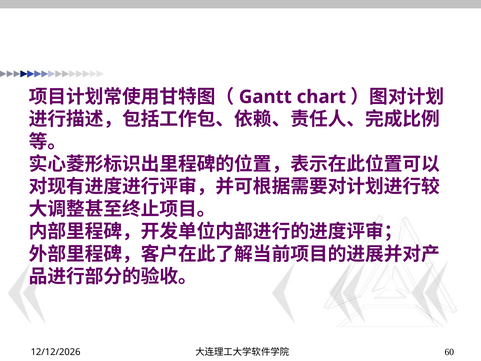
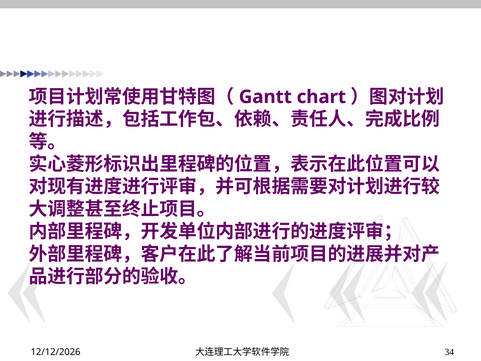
60: 60 -> 34
